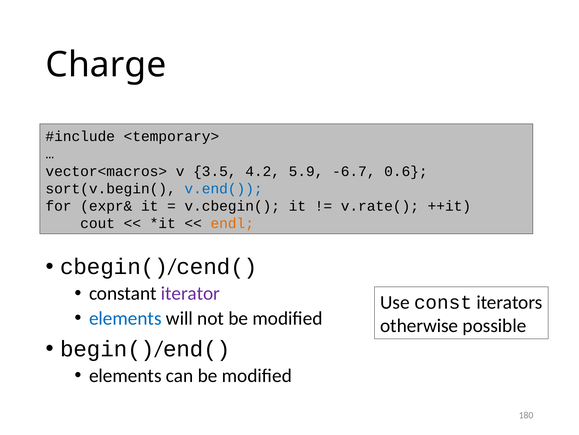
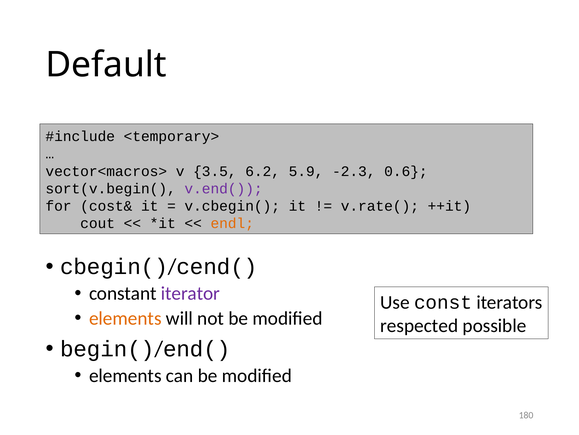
Charge: Charge -> Default
4.2: 4.2 -> 6.2
-6.7: -6.7 -> -2.3
v.end( colour: blue -> purple
expr&: expr& -> cost&
elements at (125, 318) colour: blue -> orange
otherwise: otherwise -> respected
